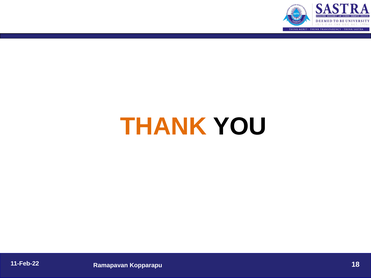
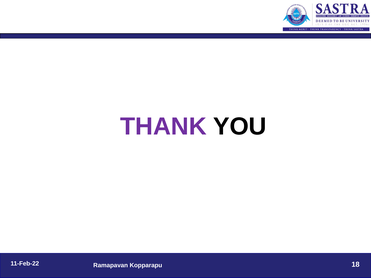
THANK colour: orange -> purple
